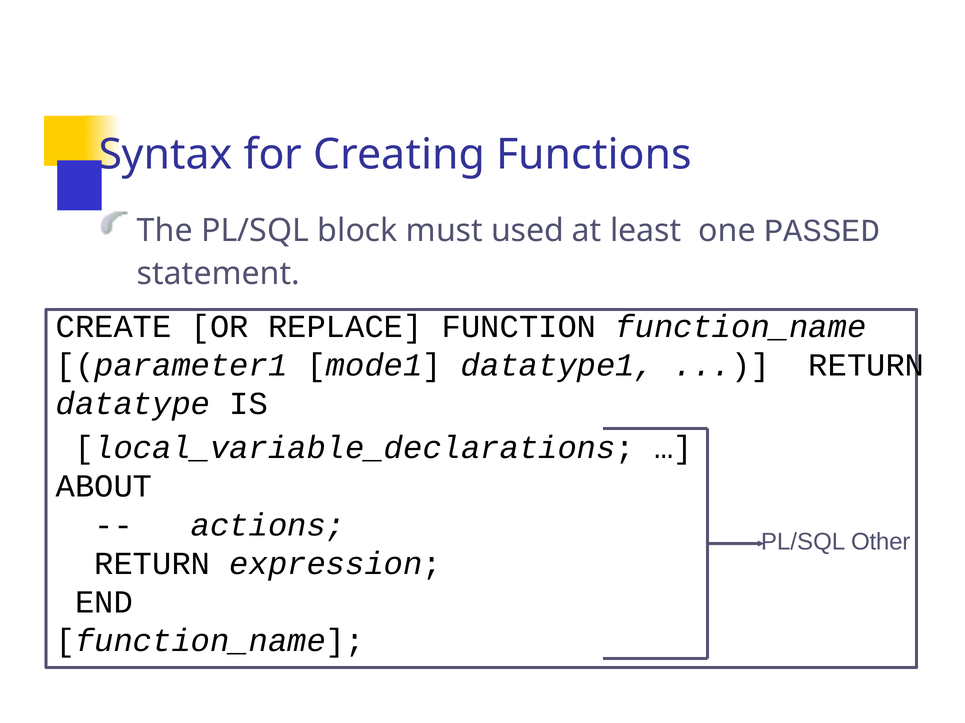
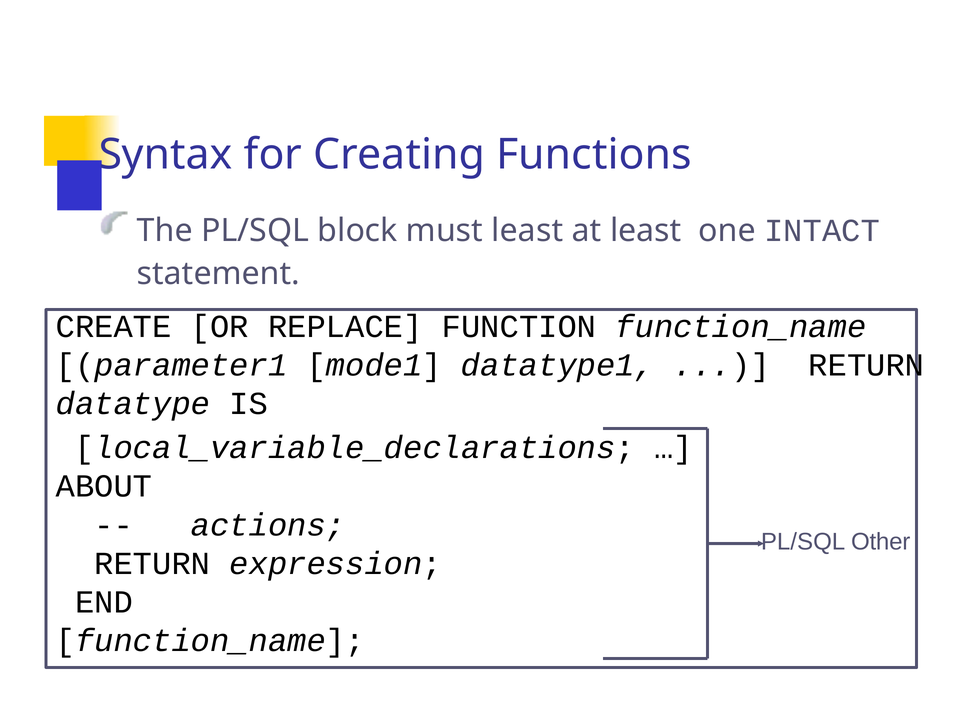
must used: used -> least
PASSED: PASSED -> INTACT
